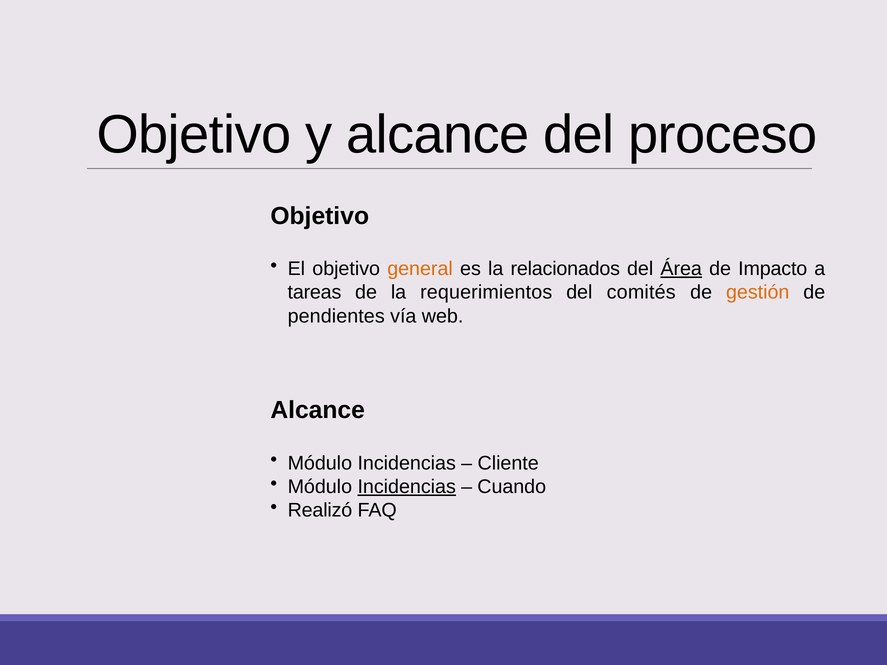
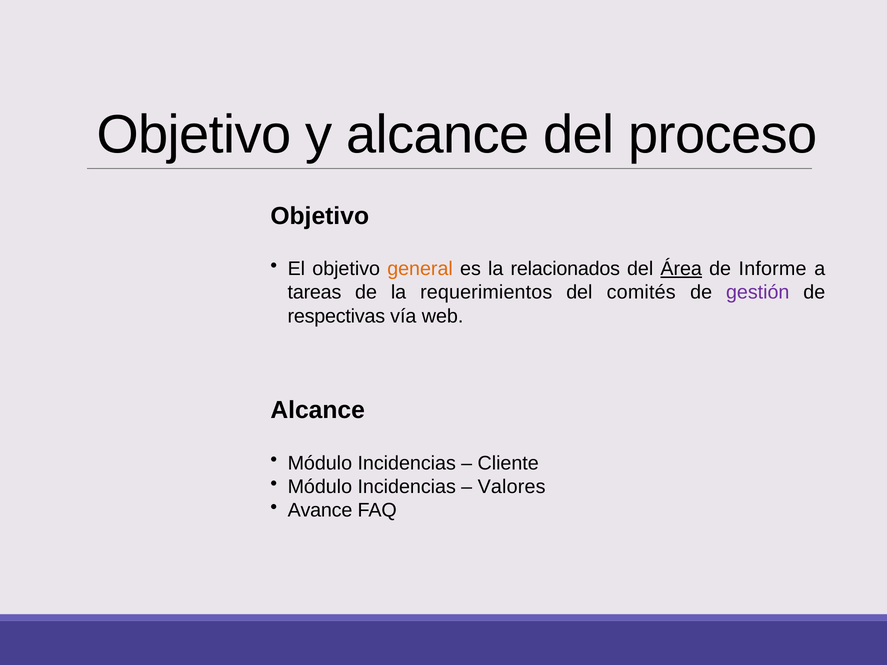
Impacto: Impacto -> Informe
gestión colour: orange -> purple
pendientes: pendientes -> respectivas
Incidencias at (407, 487) underline: present -> none
Cuando: Cuando -> Valores
Realizó: Realizó -> Avance
